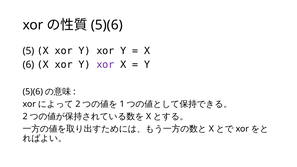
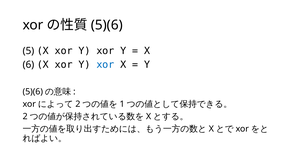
xor at (105, 65) colour: purple -> blue
